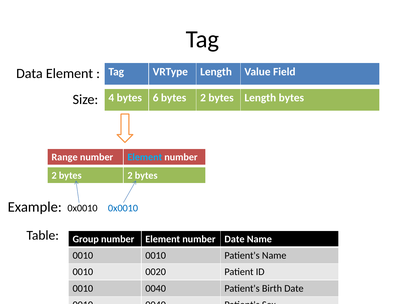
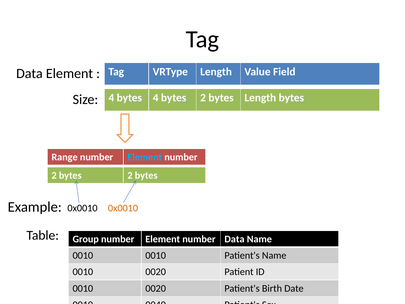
bytes 6: 6 -> 4
0x0010 at (123, 208) colour: blue -> orange
number Date: Date -> Data
0040 at (156, 288): 0040 -> 0020
